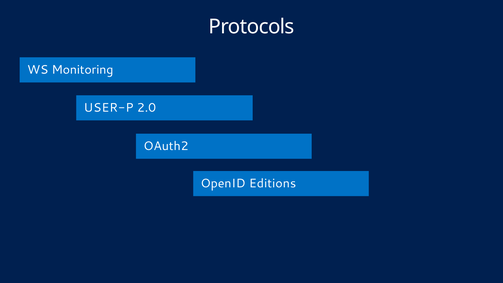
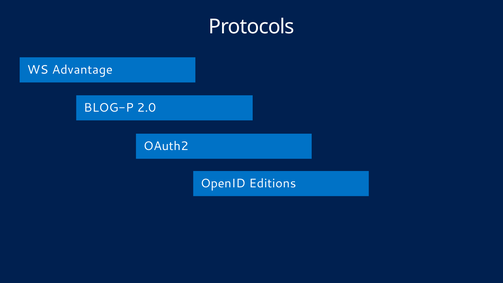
Monitoring: Monitoring -> Advantage
USER-P: USER-P -> BLOG-P
